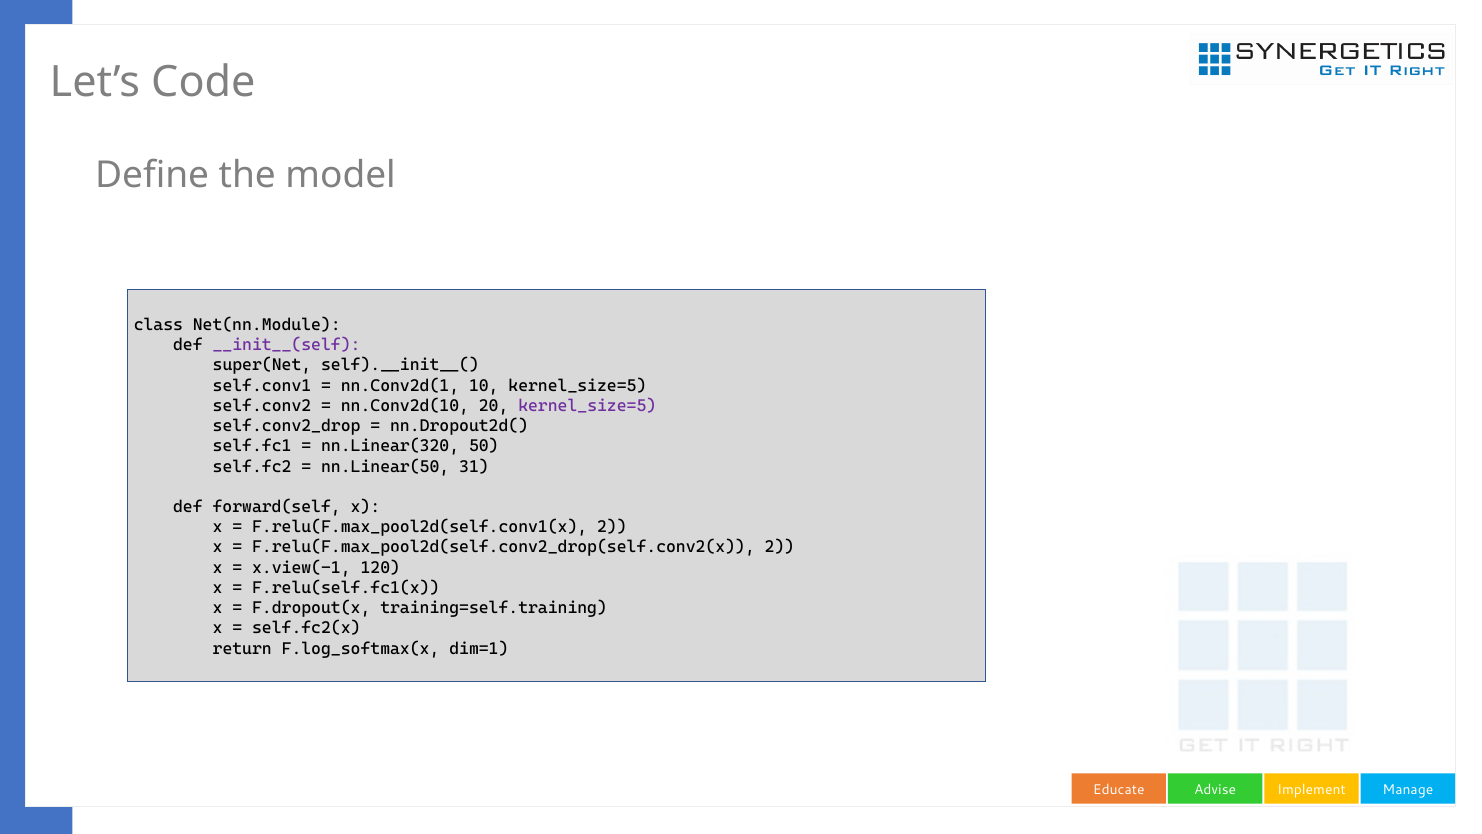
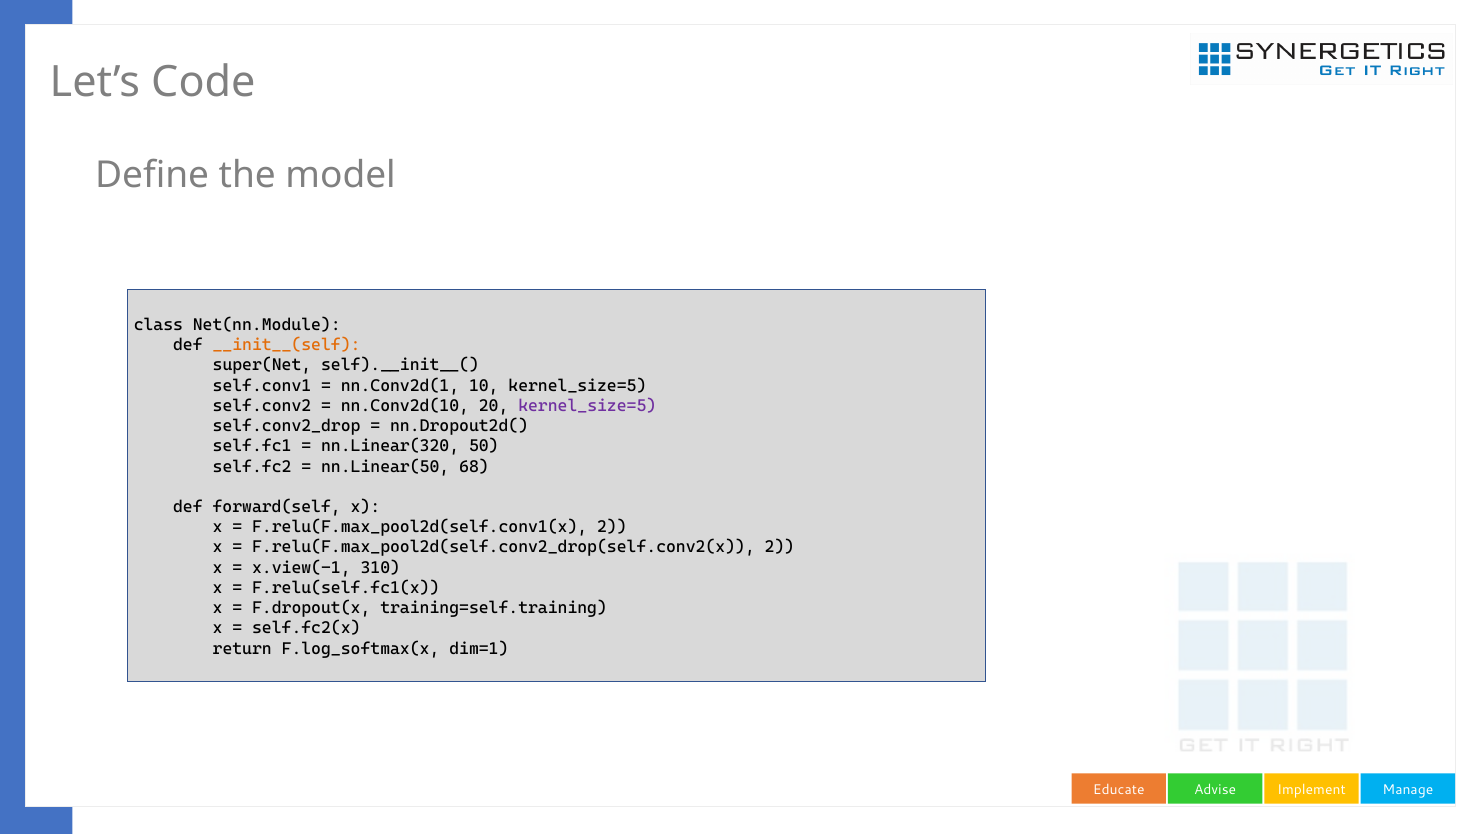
__init__(self colour: purple -> orange
31: 31 -> 68
120: 120 -> 310
